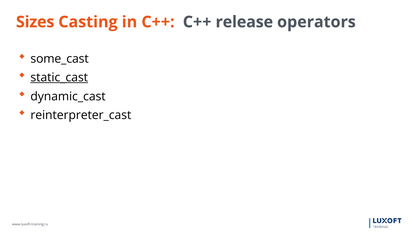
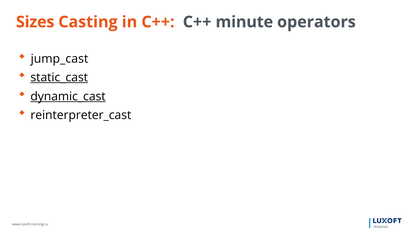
release: release -> minute
some_cast: some_cast -> jump_cast
dynamic_cast underline: none -> present
